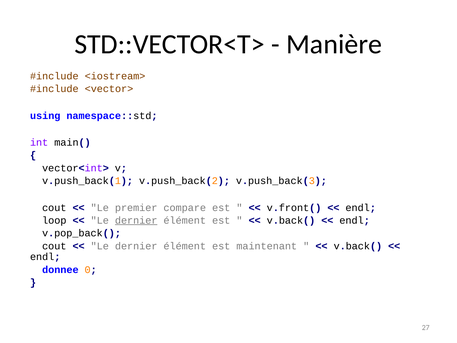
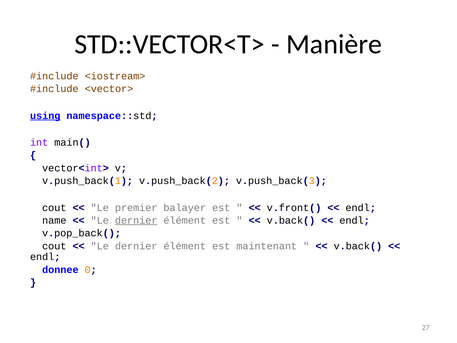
using underline: none -> present
compare: compare -> balayer
loop: loop -> name
